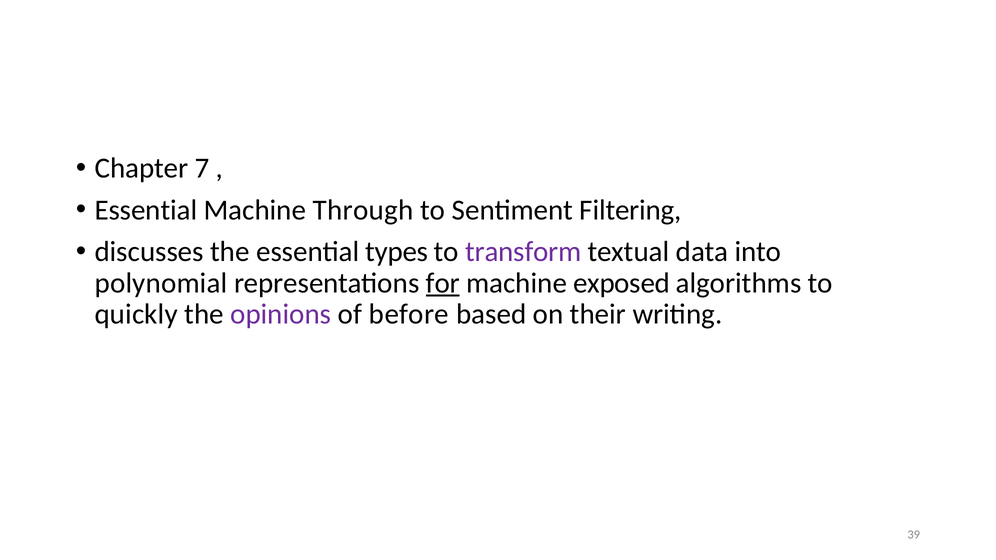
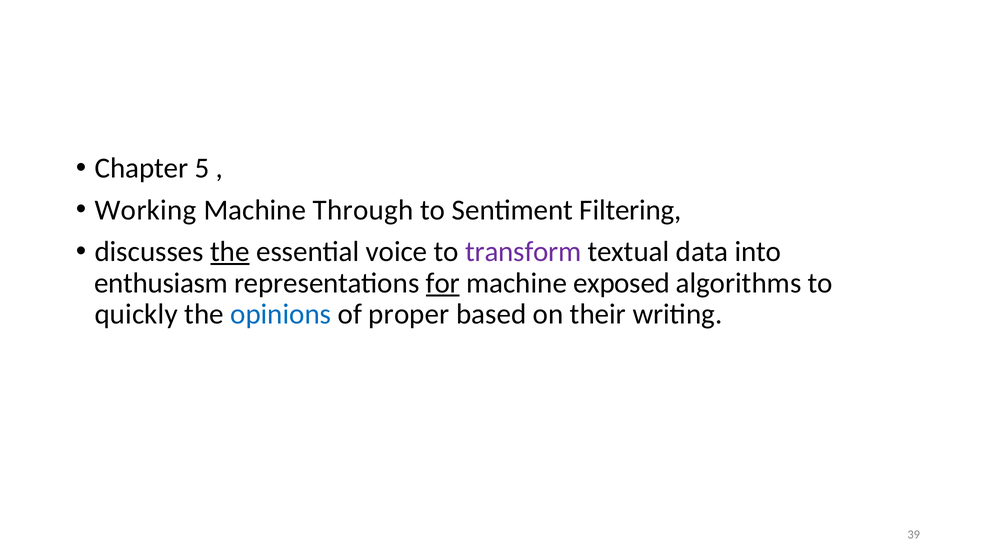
7: 7 -> 5
Essential at (146, 210): Essential -> Working
the at (230, 252) underline: none -> present
types: types -> voice
polynomial: polynomial -> enthusiasm
opinions colour: purple -> blue
before: before -> proper
